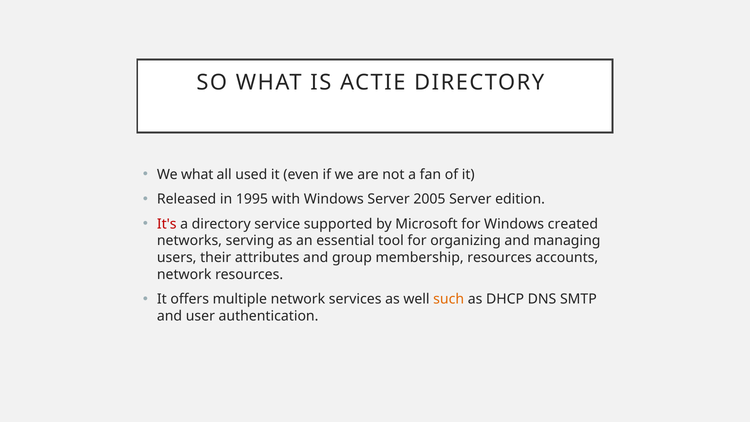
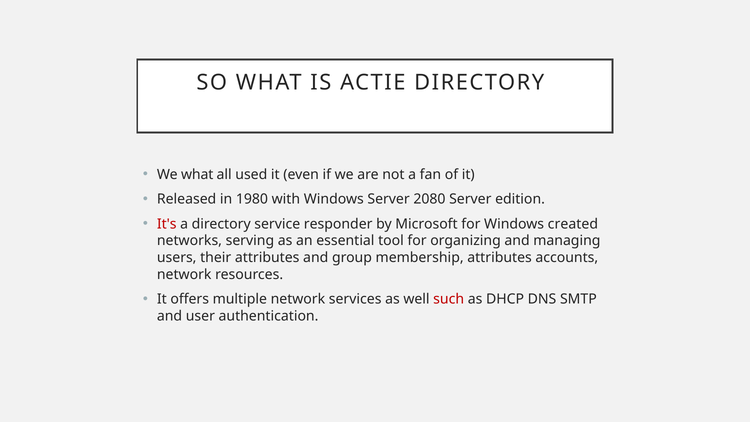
1995: 1995 -> 1980
2005: 2005 -> 2080
supported: supported -> responder
membership resources: resources -> attributes
such colour: orange -> red
